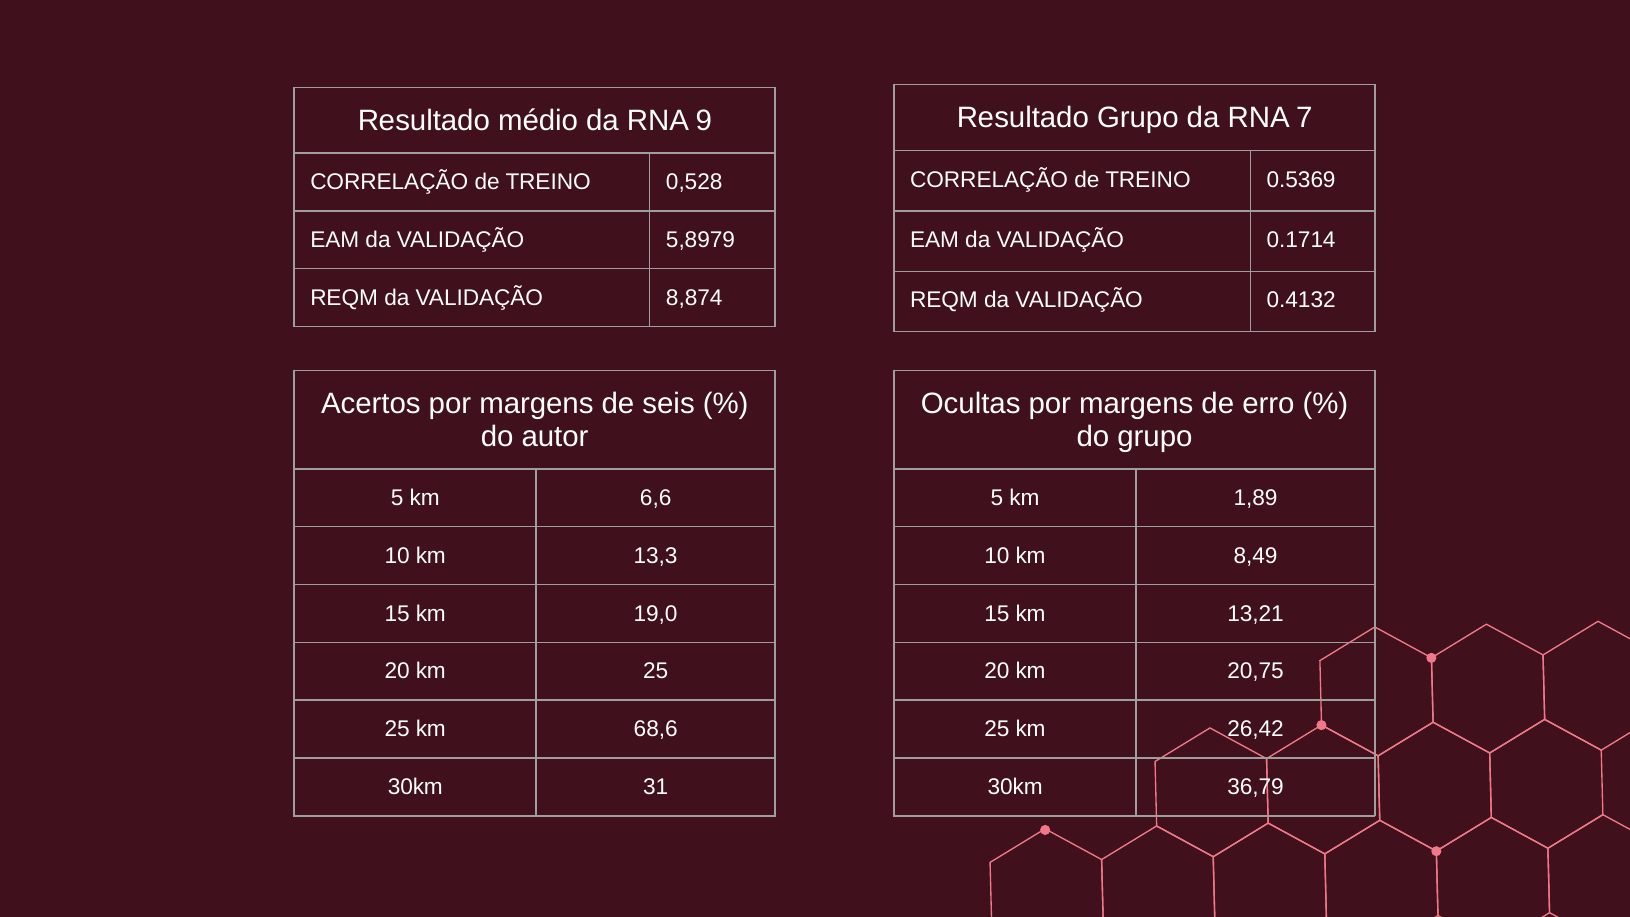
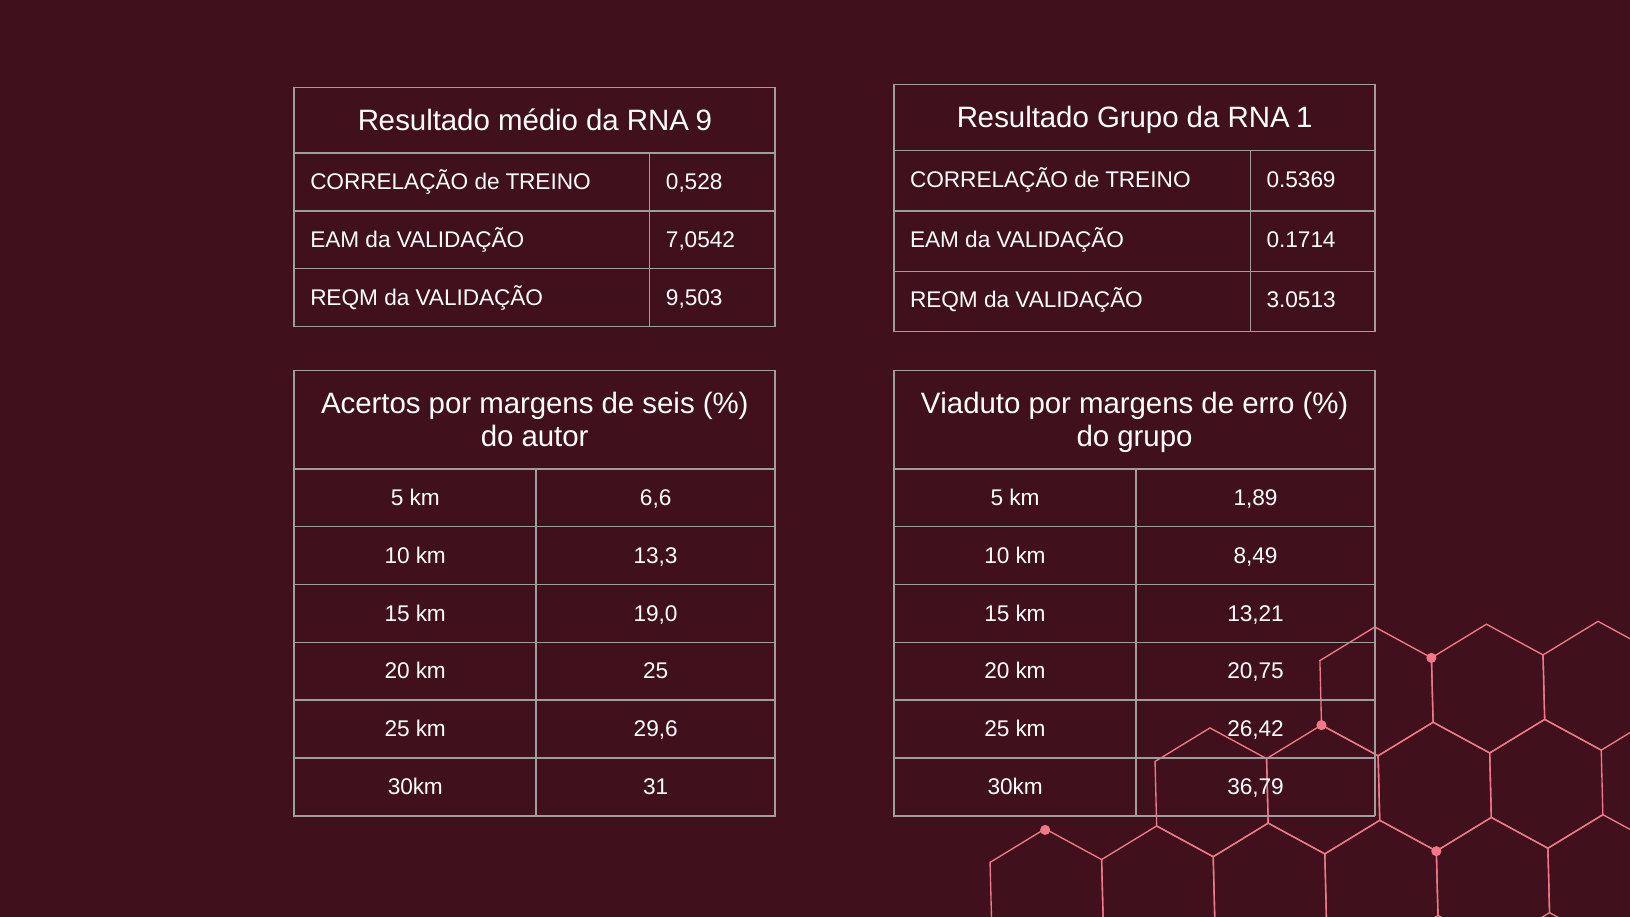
7: 7 -> 1
5,8979: 5,8979 -> 7,0542
8,874: 8,874 -> 9,503
0.4132: 0.4132 -> 3.0513
Ocultas: Ocultas -> Viaduto
68,6: 68,6 -> 29,6
